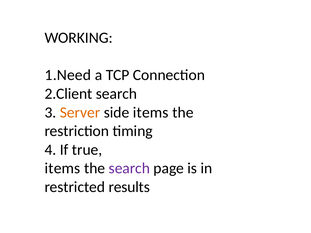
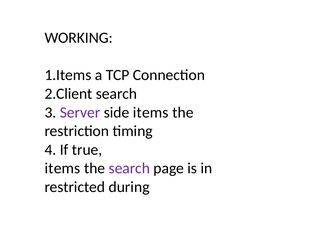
1.Need: 1.Need -> 1.Items
Server colour: orange -> purple
results: results -> during
